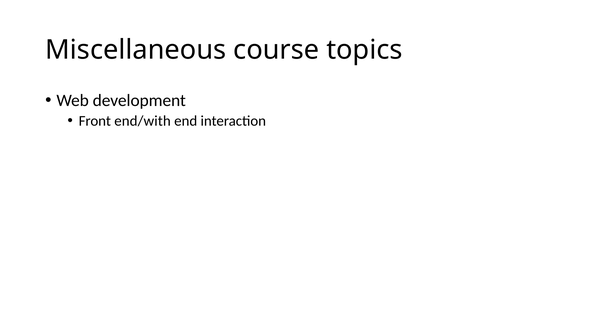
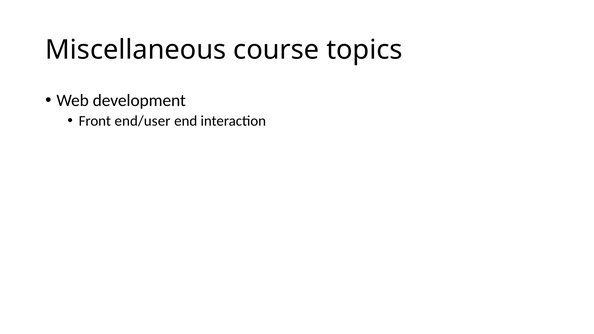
end/with: end/with -> end/user
